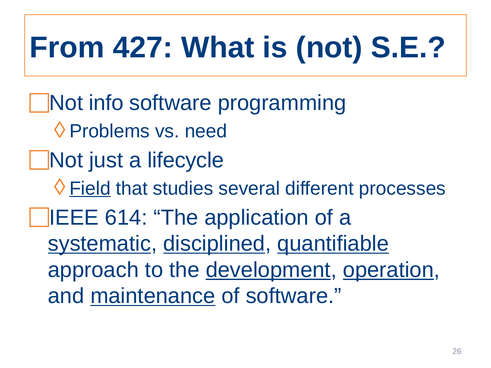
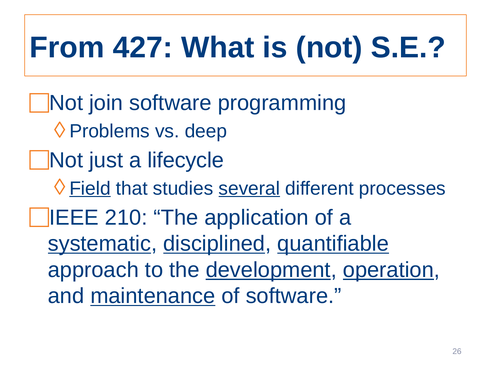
info: info -> join
need: need -> deep
several underline: none -> present
614: 614 -> 210
